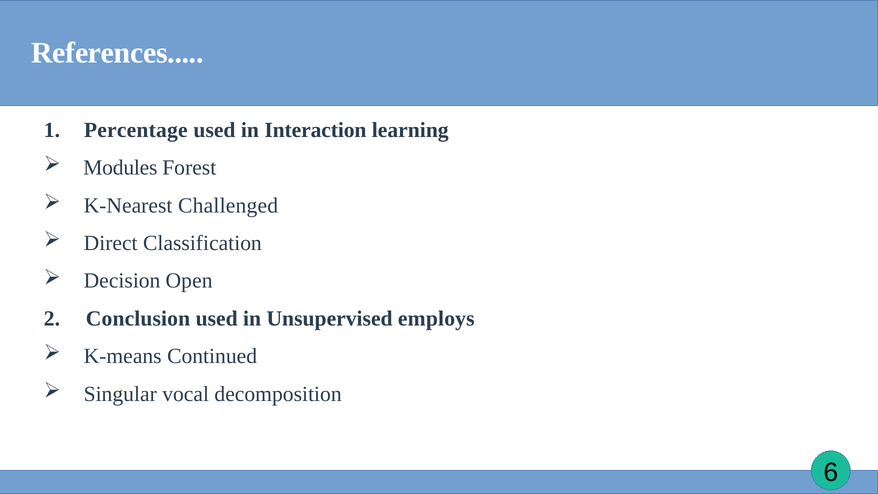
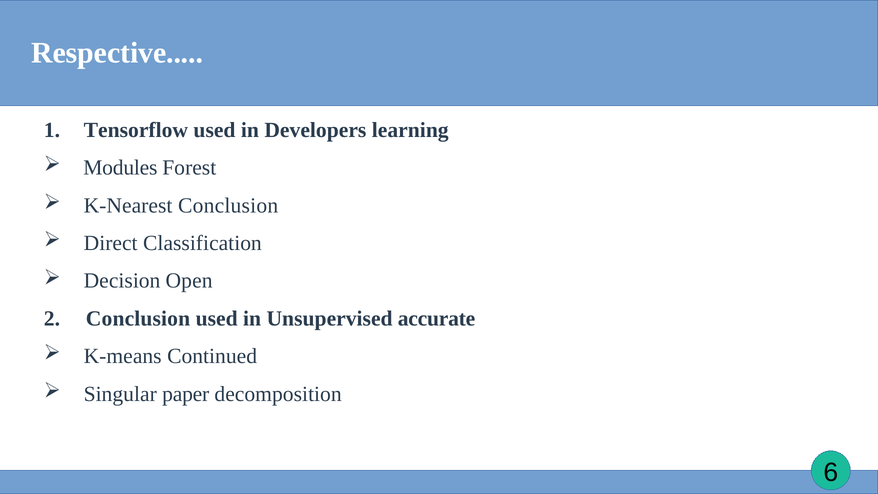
References: References -> Respective
Percentage: Percentage -> Tensorflow
Interaction: Interaction -> Developers
K-Nearest Challenged: Challenged -> Conclusion
employs: employs -> accurate
vocal: vocal -> paper
